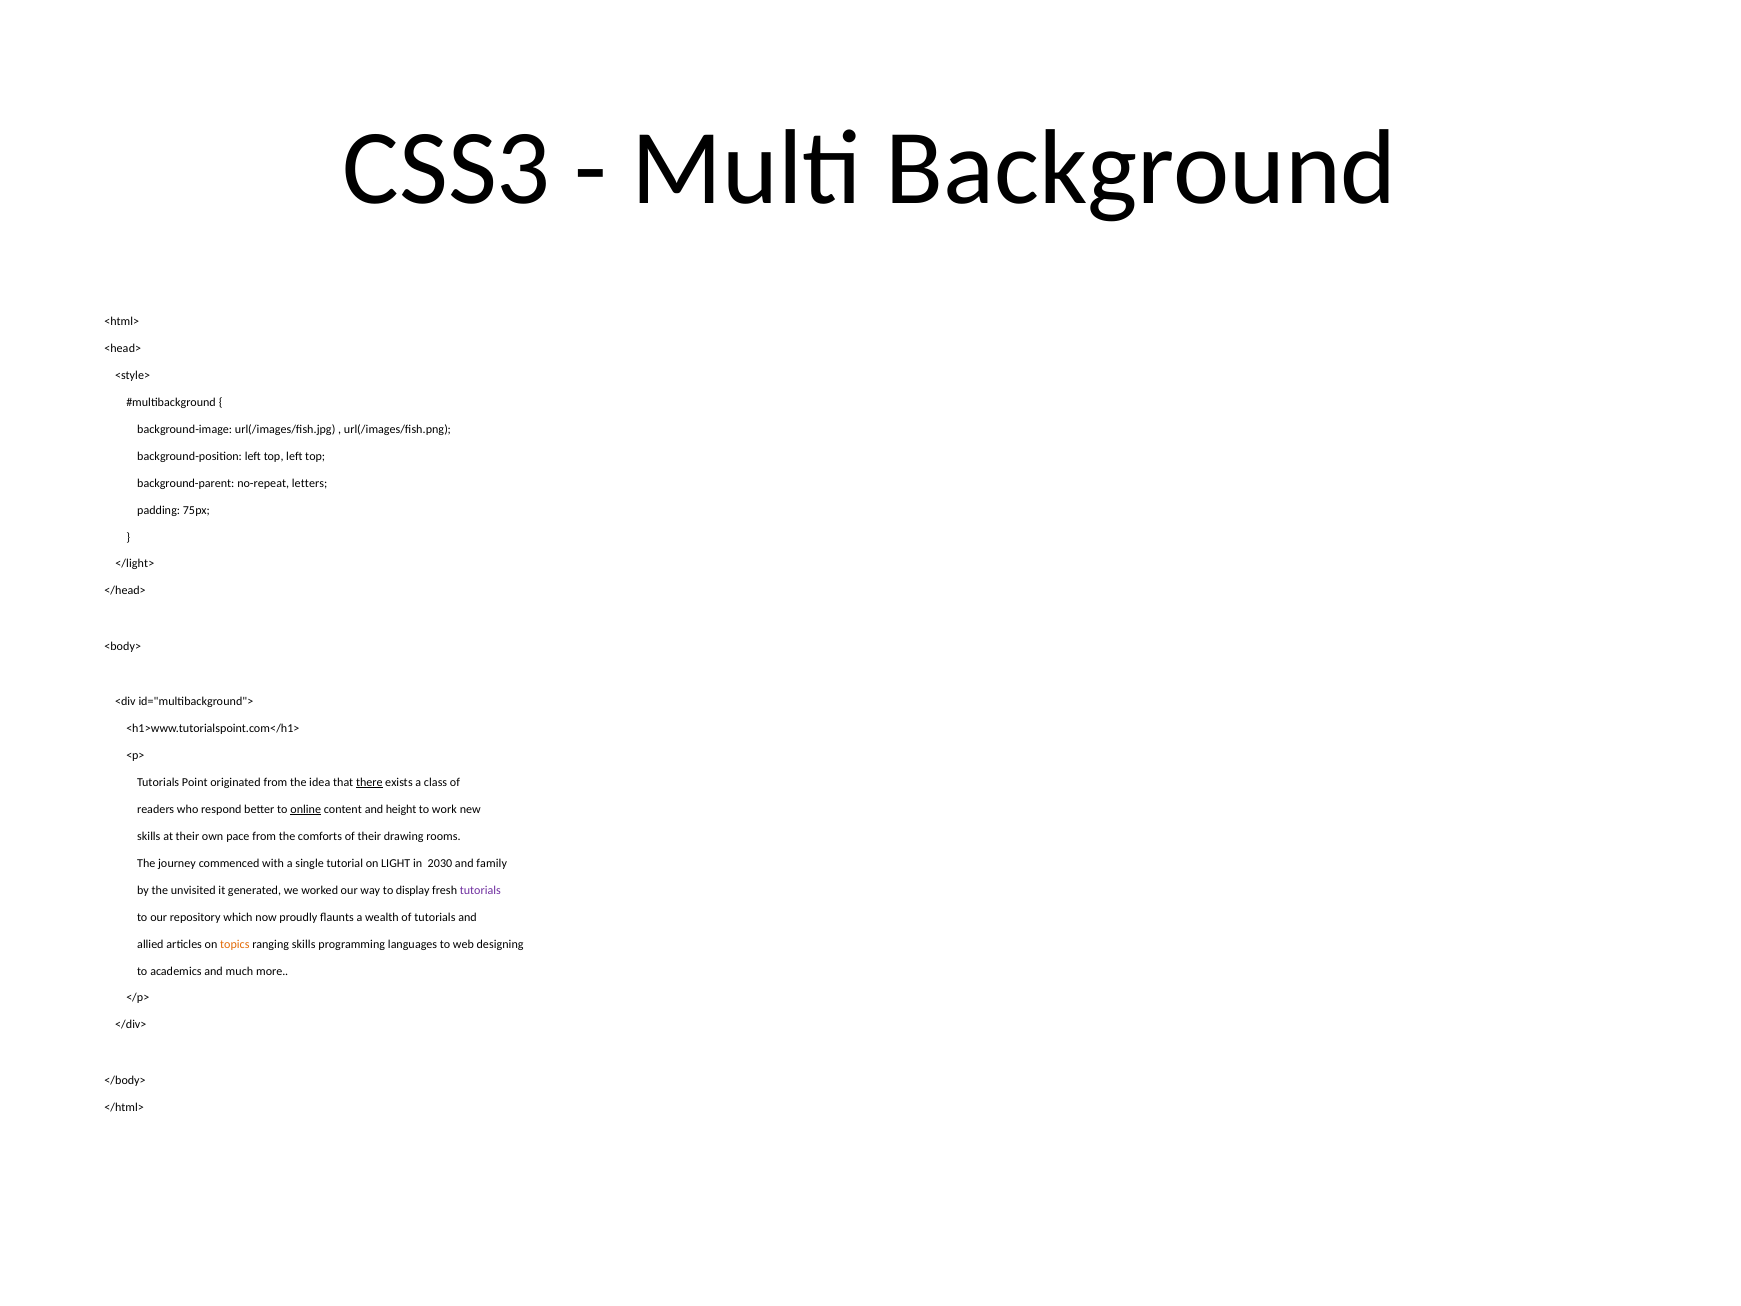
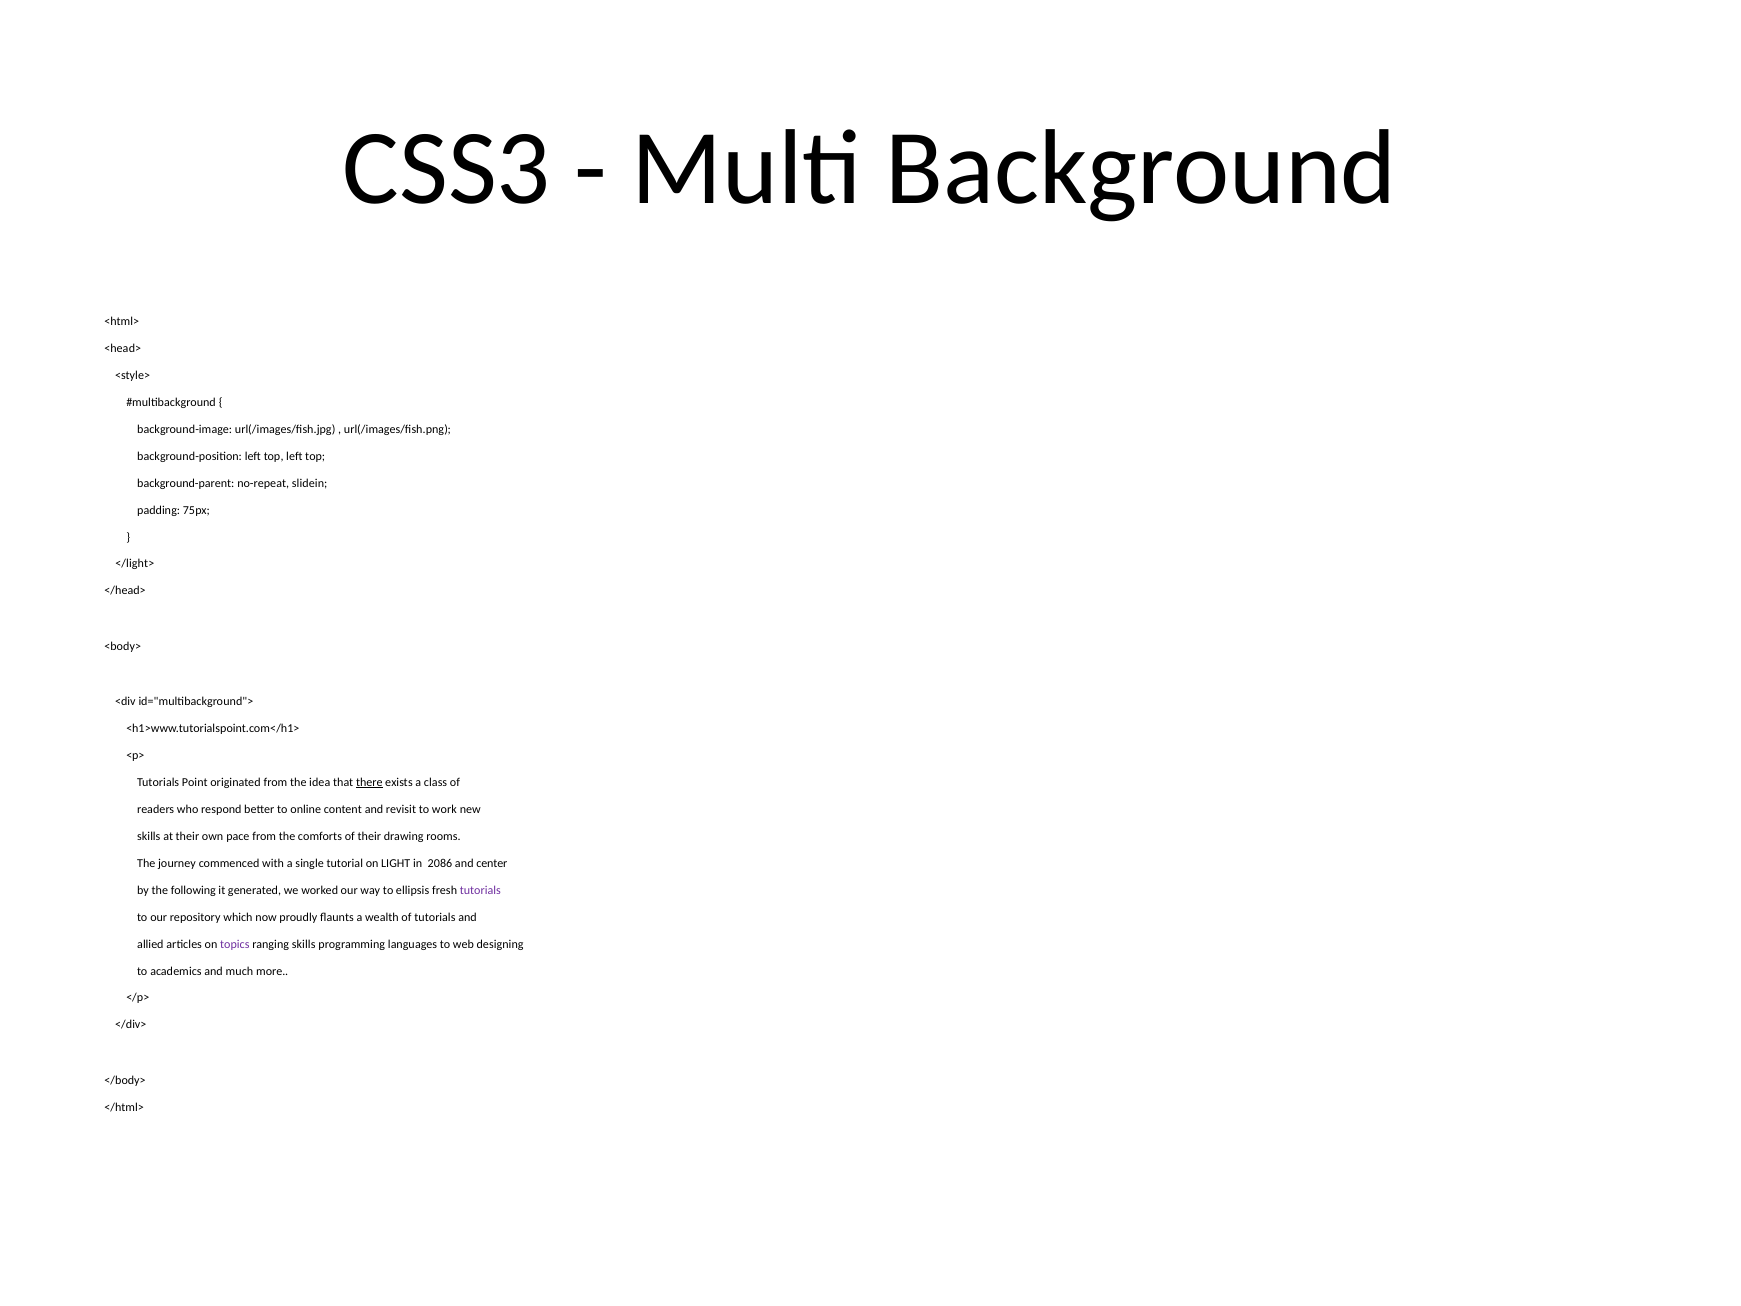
letters: letters -> slidein
online underline: present -> none
height: height -> revisit
2030: 2030 -> 2086
family: family -> center
unvisited: unvisited -> following
display: display -> ellipsis
topics colour: orange -> purple
